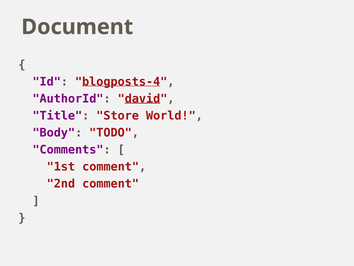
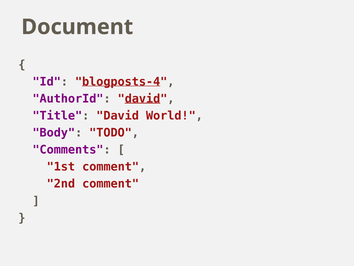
Title Store: Store -> David
